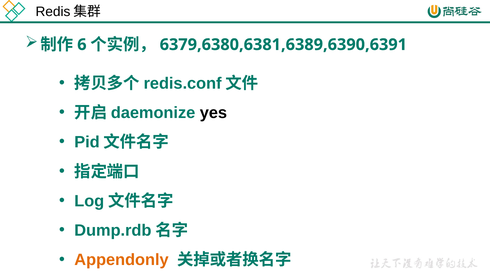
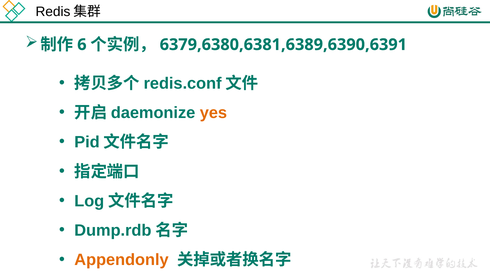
yes colour: black -> orange
